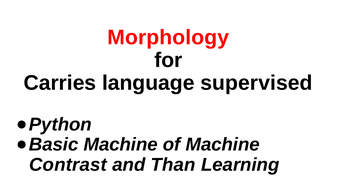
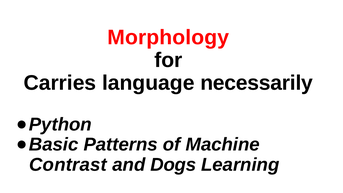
supervised: supervised -> necessarily
Machine at (121, 145): Machine -> Patterns
Than: Than -> Dogs
